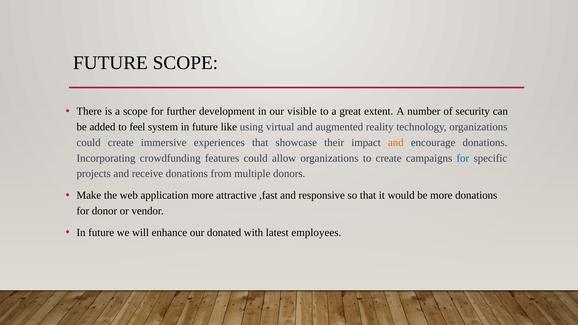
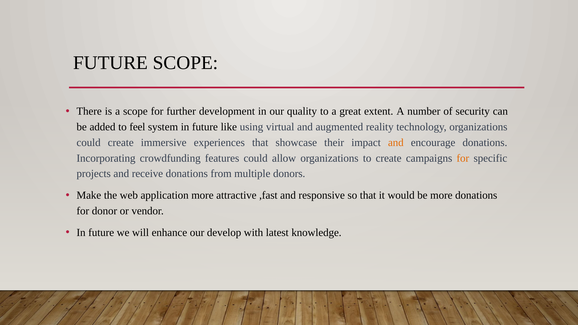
visible: visible -> quality
for at (463, 158) colour: blue -> orange
donated: donated -> develop
employees: employees -> knowledge
